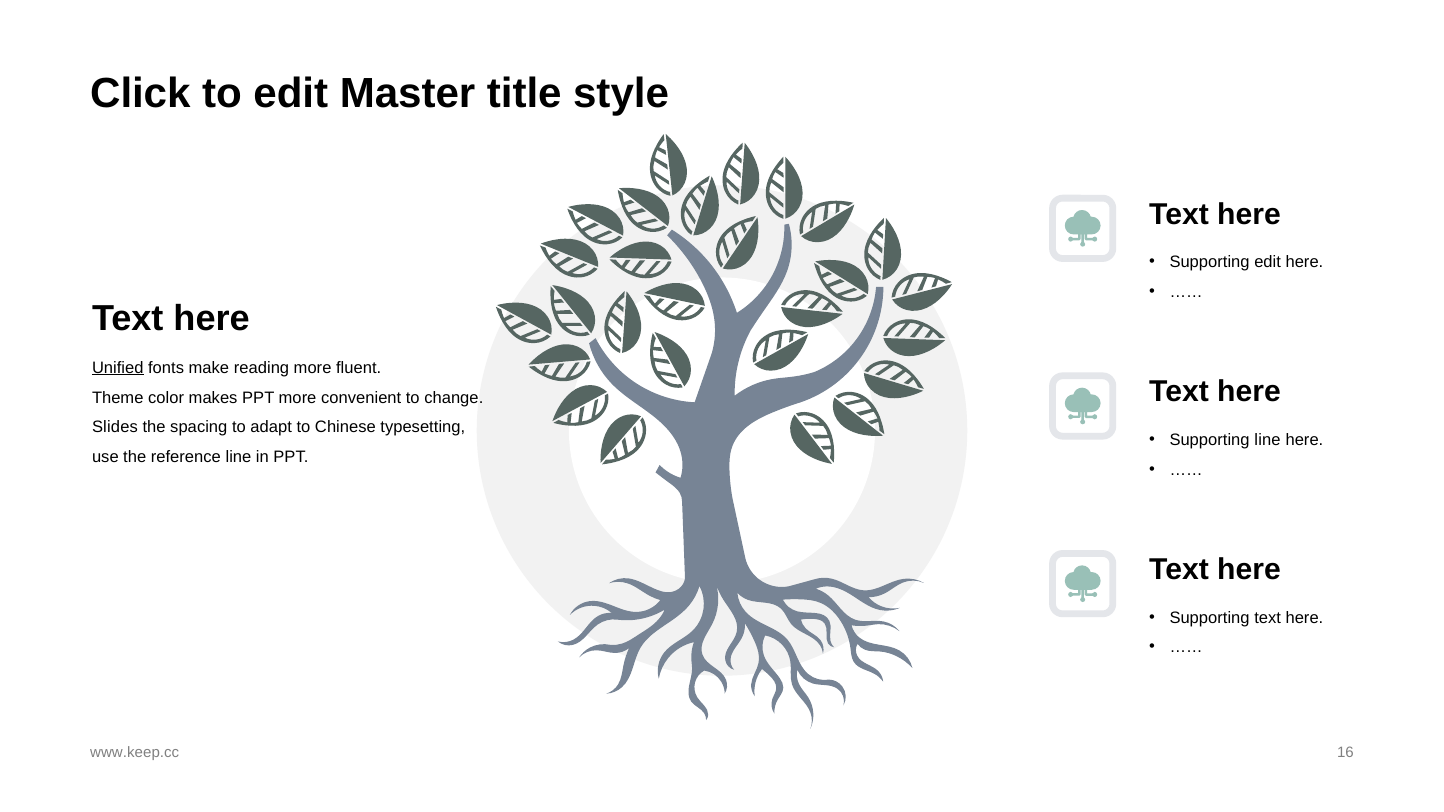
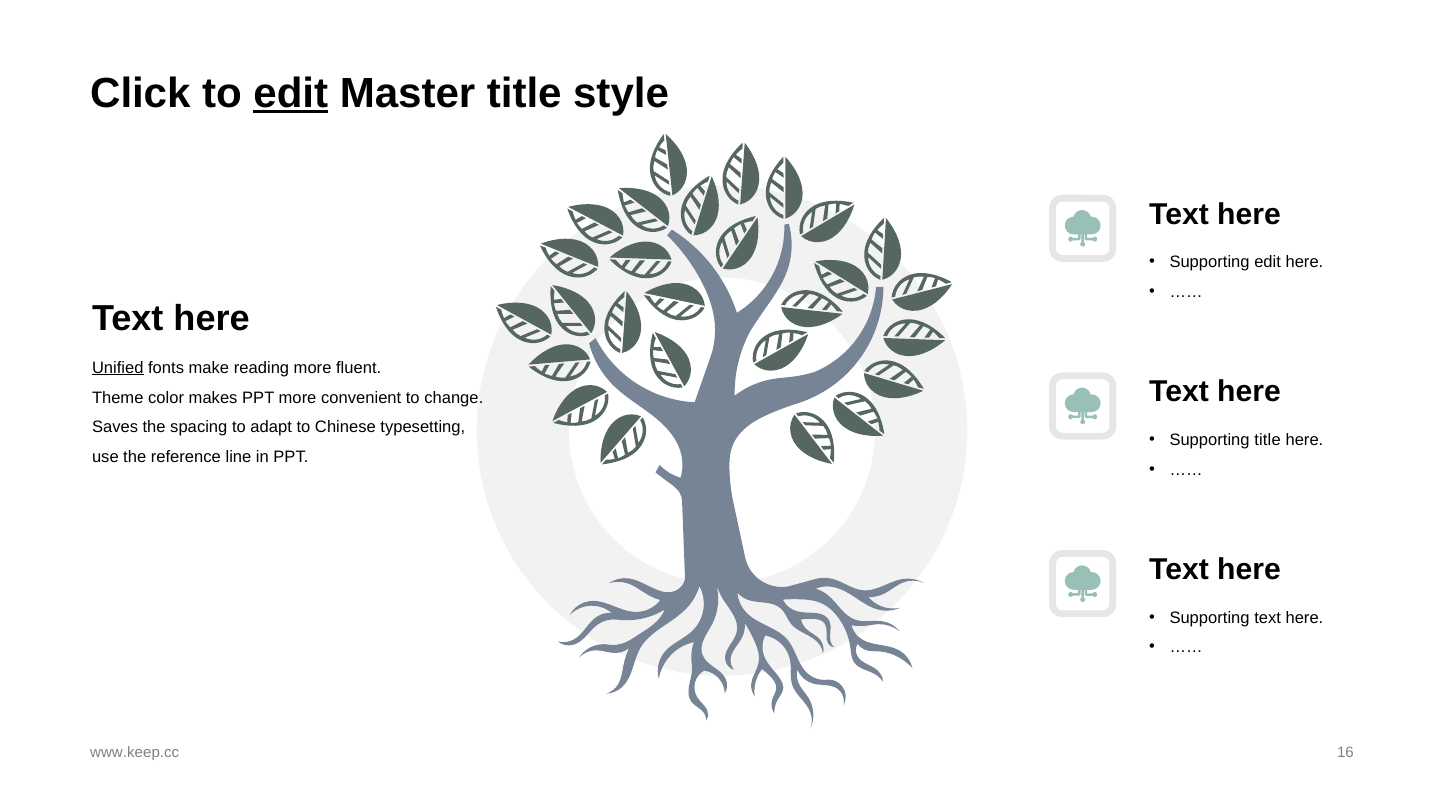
edit at (291, 93) underline: none -> present
Slides: Slides -> Saves
Supporting line: line -> title
